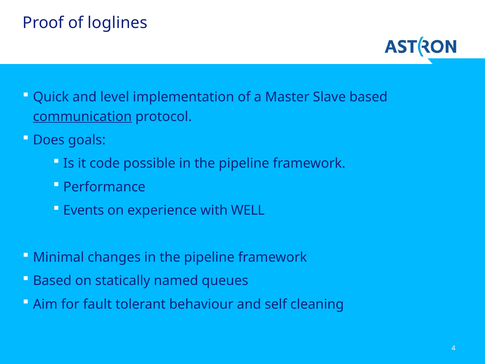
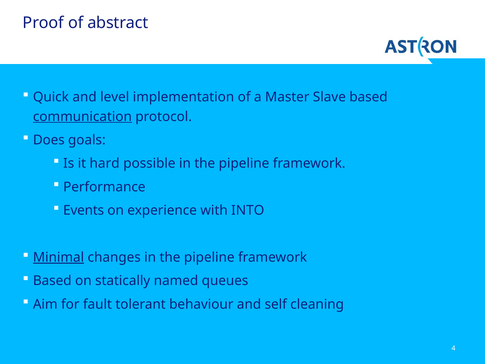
loglines: loglines -> abstract
code: code -> hard
WELL: WELL -> INTO
Minimal underline: none -> present
